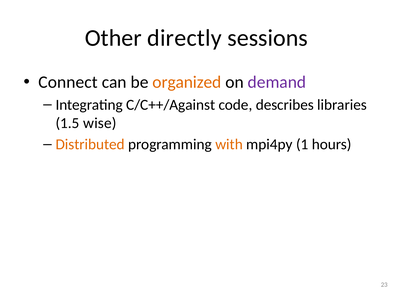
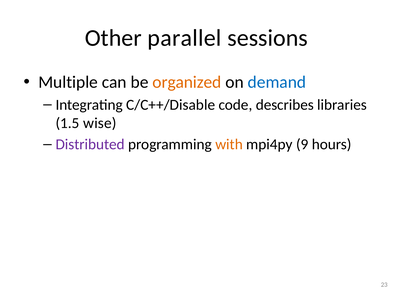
directly: directly -> parallel
Connect: Connect -> Multiple
demand colour: purple -> blue
C/C++/Against: C/C++/Against -> C/C++/Disable
Distributed colour: orange -> purple
1: 1 -> 9
